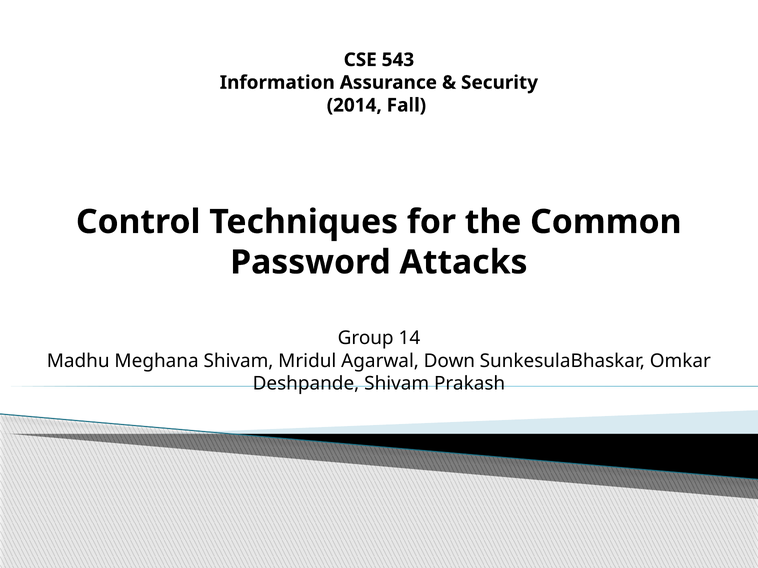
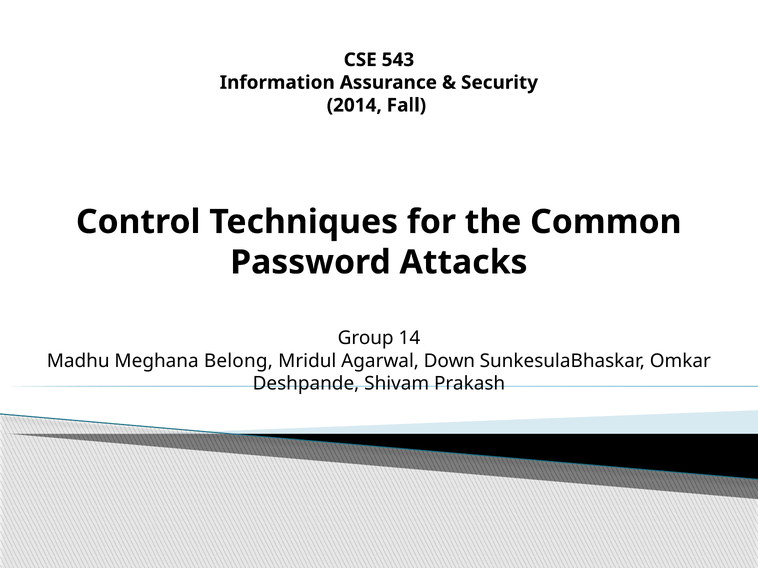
Meghana Shivam: Shivam -> Belong
